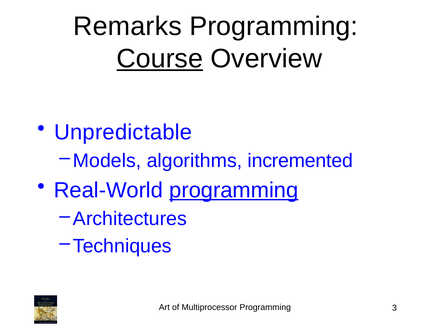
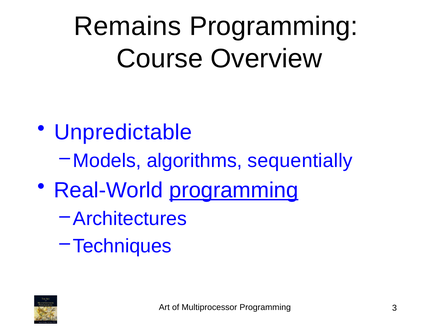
Remarks: Remarks -> Remains
Course underline: present -> none
incremented: incremented -> sequentially
